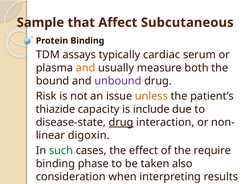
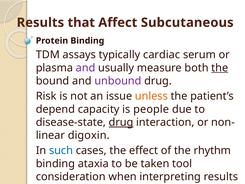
Sample at (40, 23): Sample -> Results
and at (86, 68) colour: orange -> purple
the at (220, 68) underline: none -> present
thiazide: thiazide -> depend
include: include -> people
such colour: green -> blue
require: require -> rhythm
phase: phase -> ataxia
also: also -> tool
